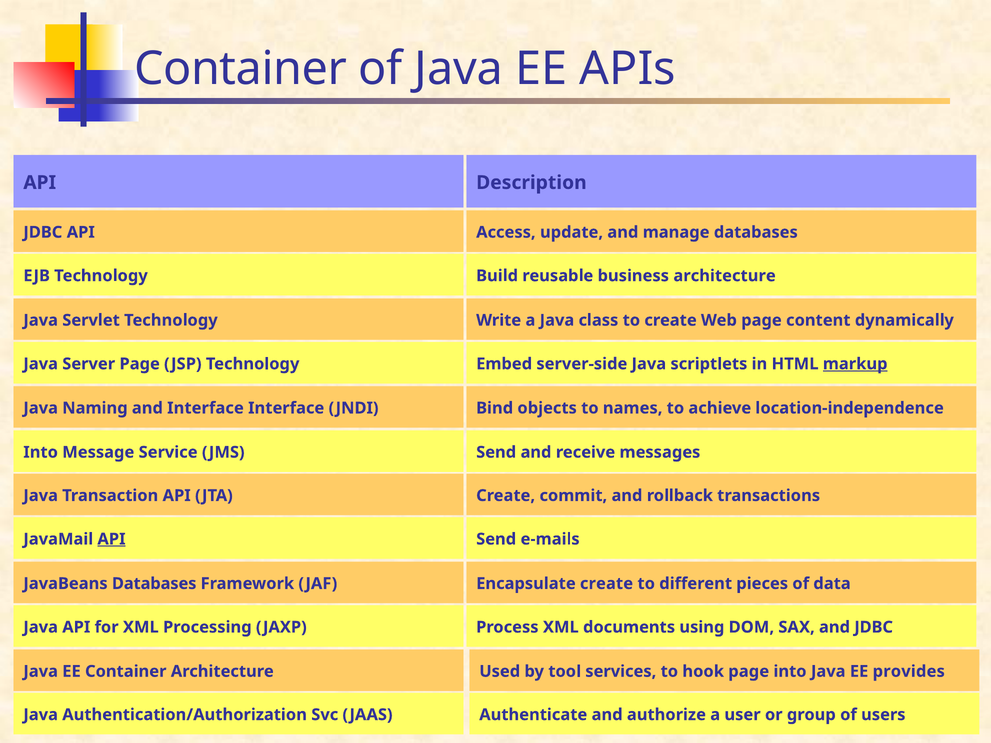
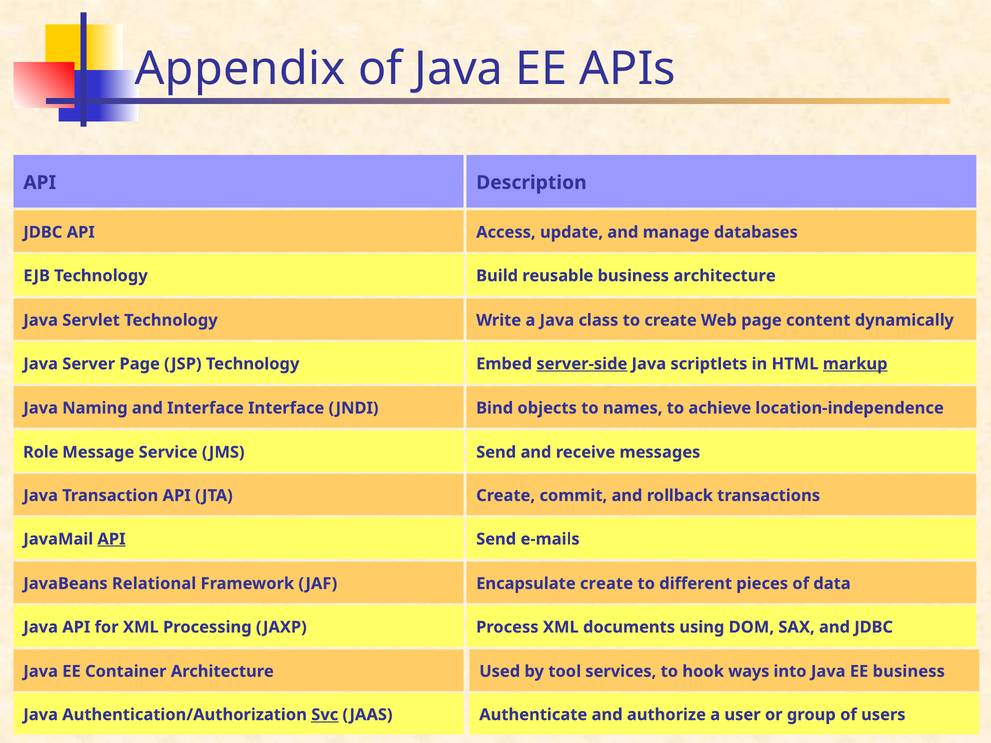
Container at (241, 69): Container -> Appendix
server-side underline: none -> present
Into at (41, 452): Into -> Role
JavaBeans Databases: Databases -> Relational
hook page: page -> ways
EE provides: provides -> business
Svc underline: none -> present
